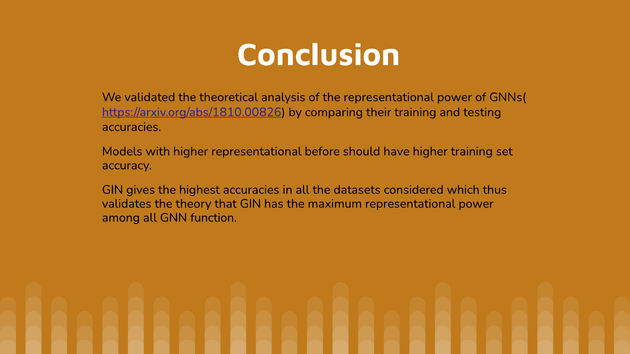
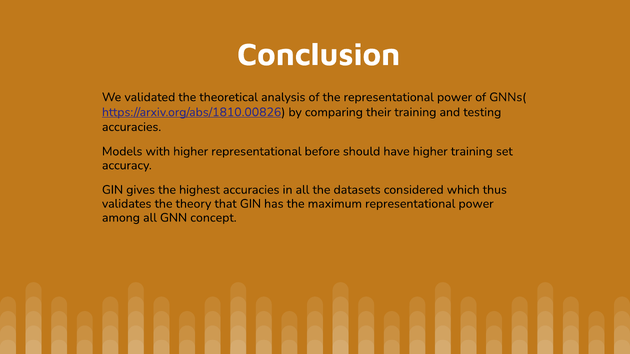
function: function -> concept
